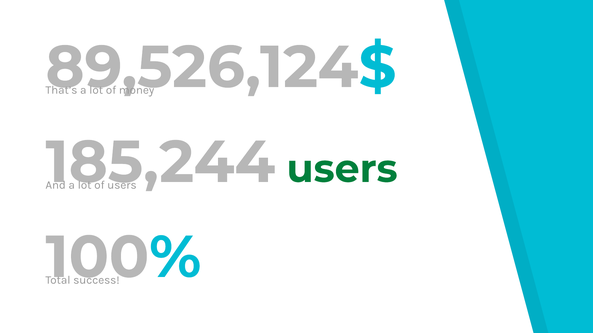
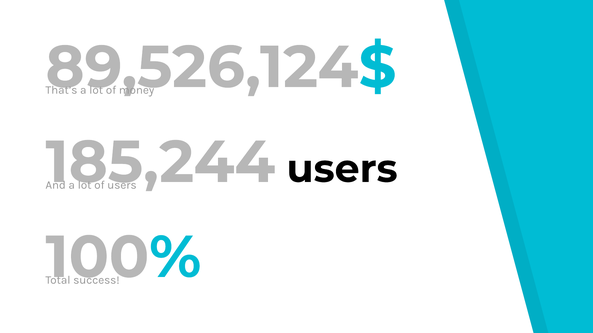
users at (342, 169) colour: green -> black
